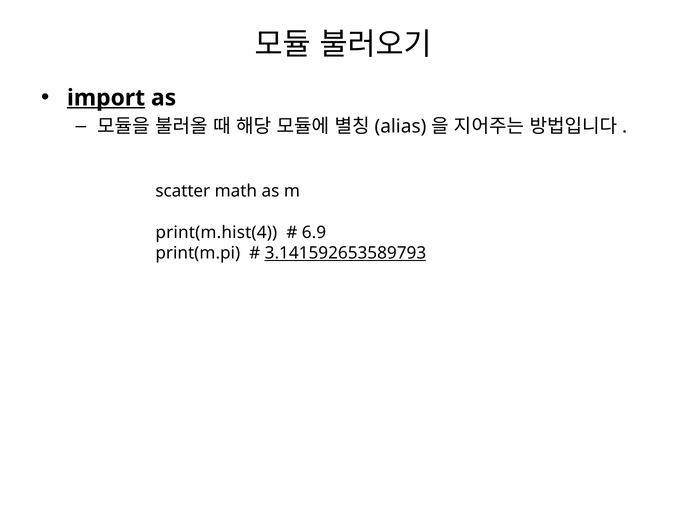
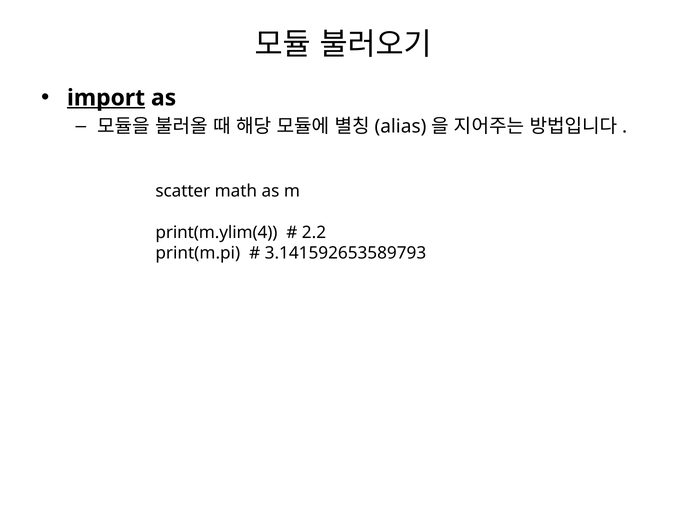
print(m.hist(4: print(m.hist(4 -> print(m.ylim(4
6.9: 6.9 -> 2.2
3.141592653589793 underline: present -> none
